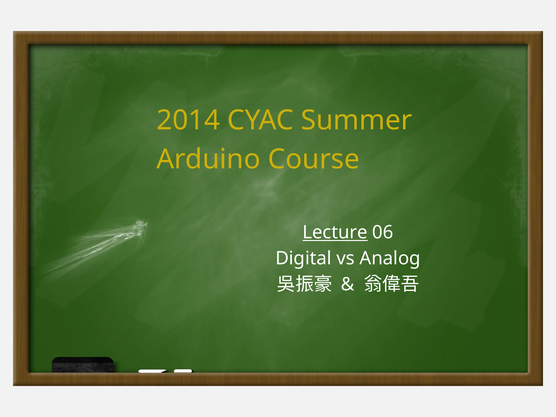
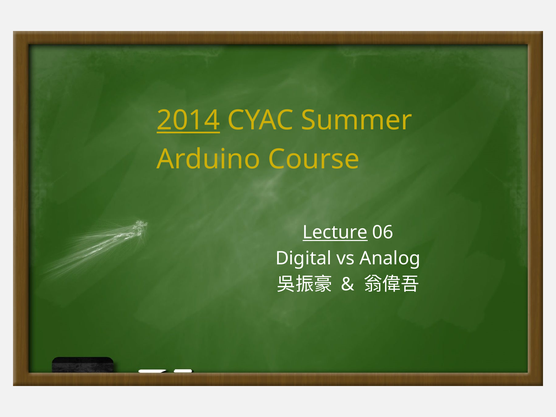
2014 underline: none -> present
